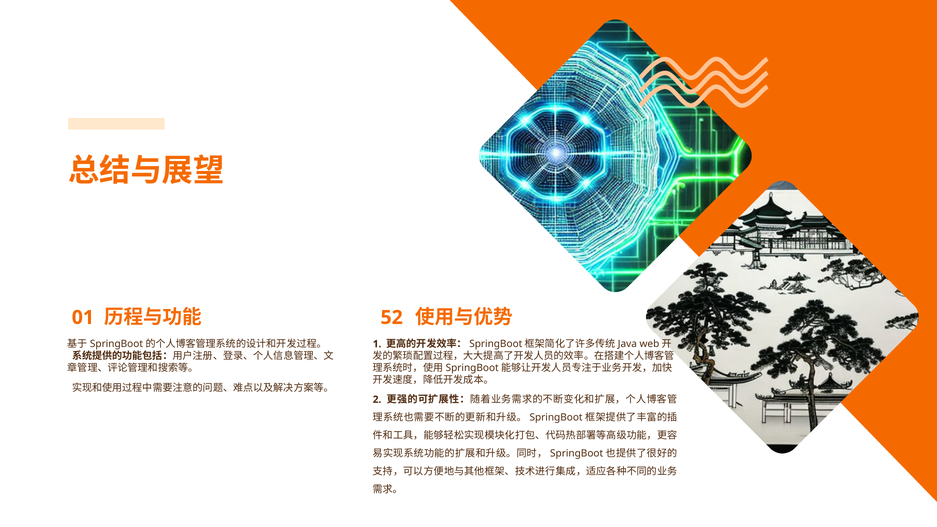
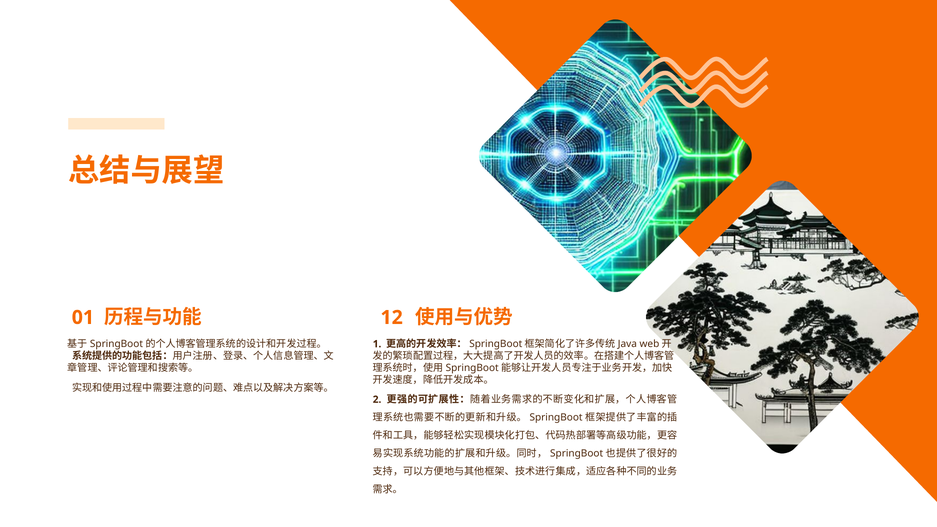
52: 52 -> 12
